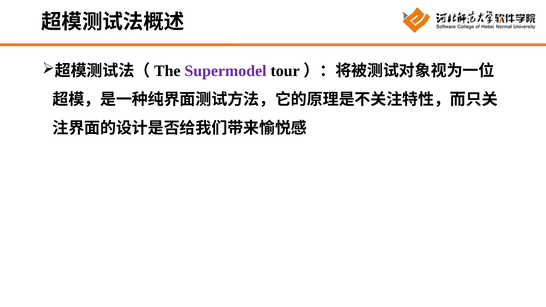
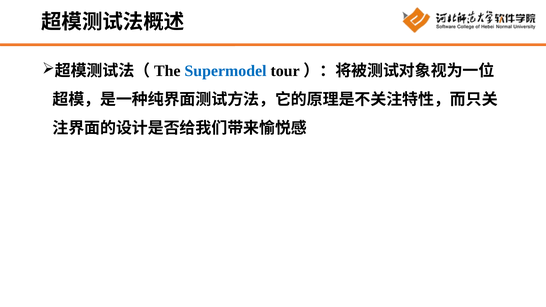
Supermodel colour: purple -> blue
